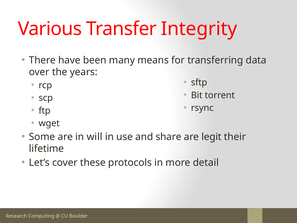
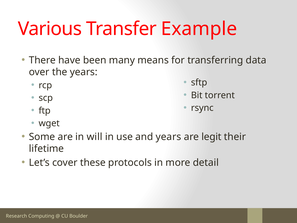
Integrity: Integrity -> Example
and share: share -> years
